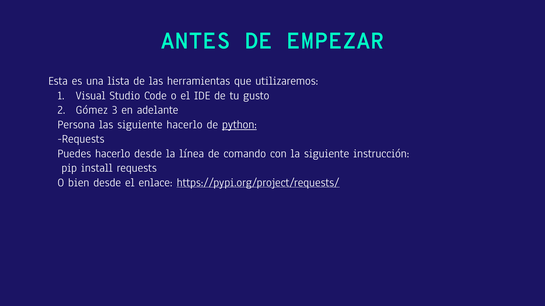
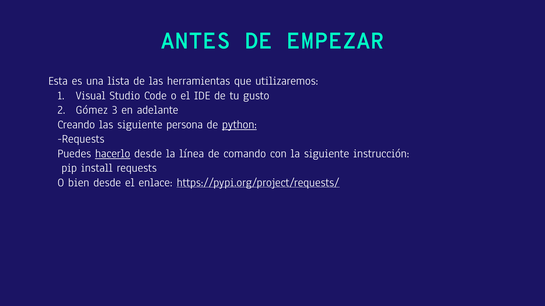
Persona: Persona -> Creando
siguiente hacerlo: hacerlo -> persona
hacerlo at (113, 154) underline: none -> present
